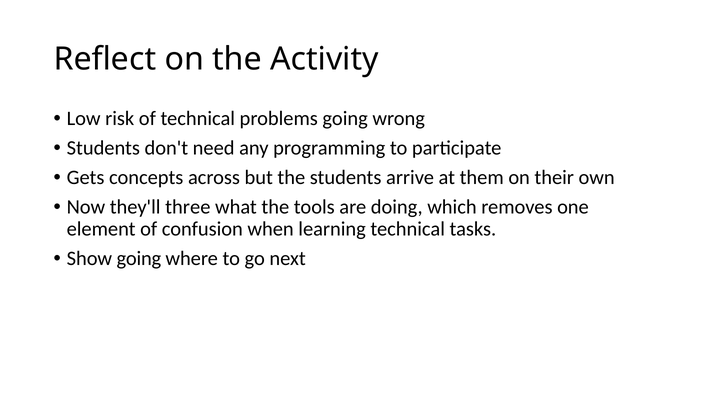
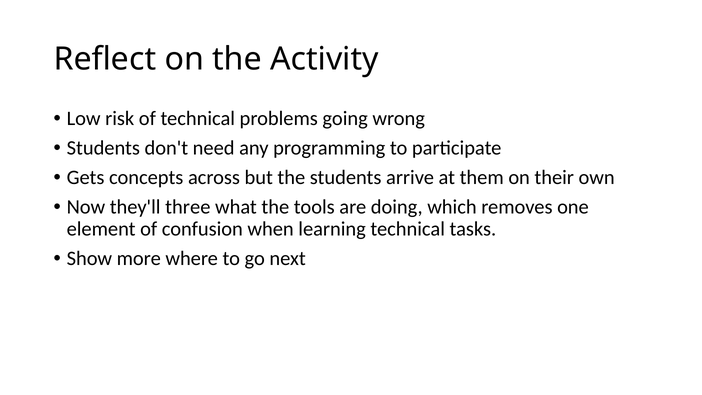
Show going: going -> more
